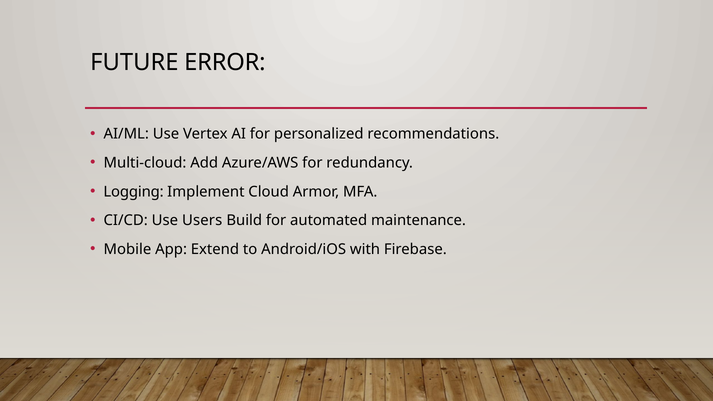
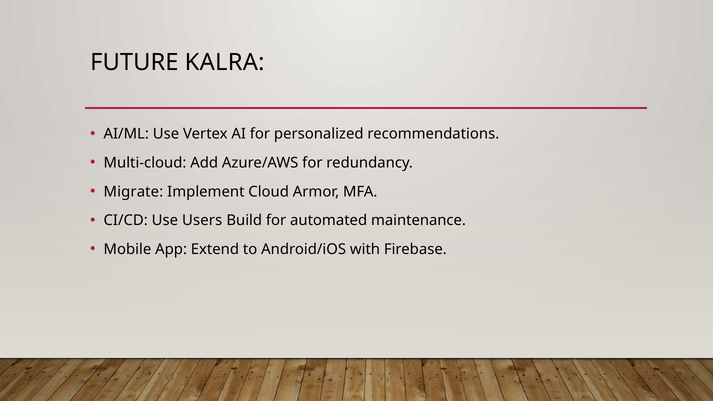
ERROR: ERROR -> KALRA
Logging: Logging -> Migrate
